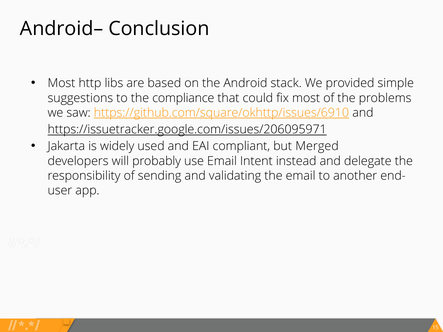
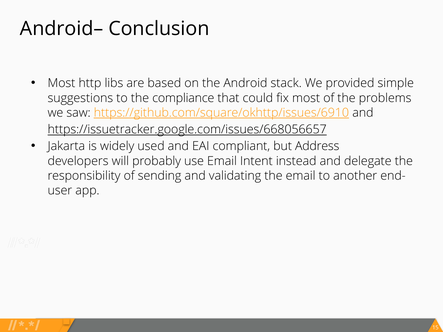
https://issuetracker.google.com/issues/206095971: https://issuetracker.google.com/issues/206095971 -> https://issuetracker.google.com/issues/668056657
Merged: Merged -> Address
